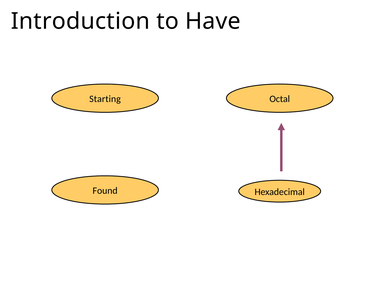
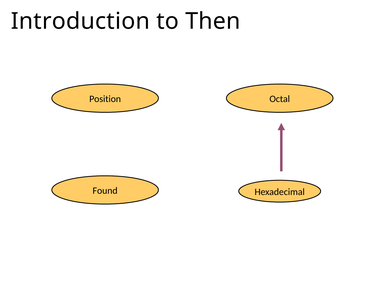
Have: Have -> Then
Starting: Starting -> Position
